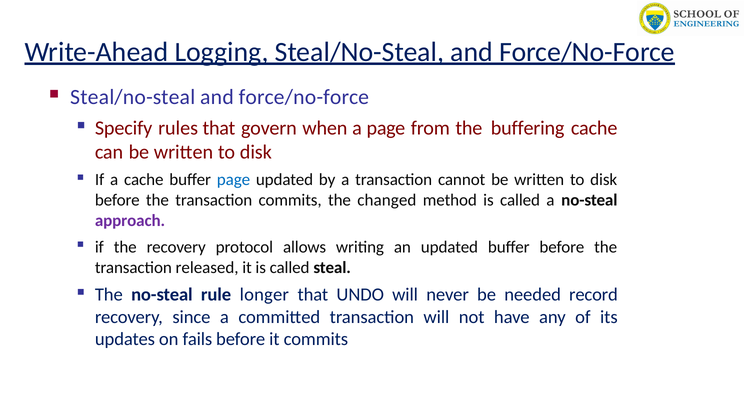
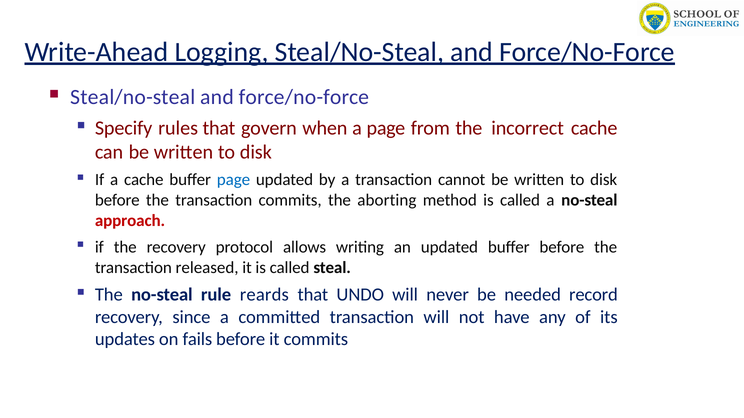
buffering: buffering -> incorrect
changed: changed -> aborting
approach colour: purple -> red
longer: longer -> reards
